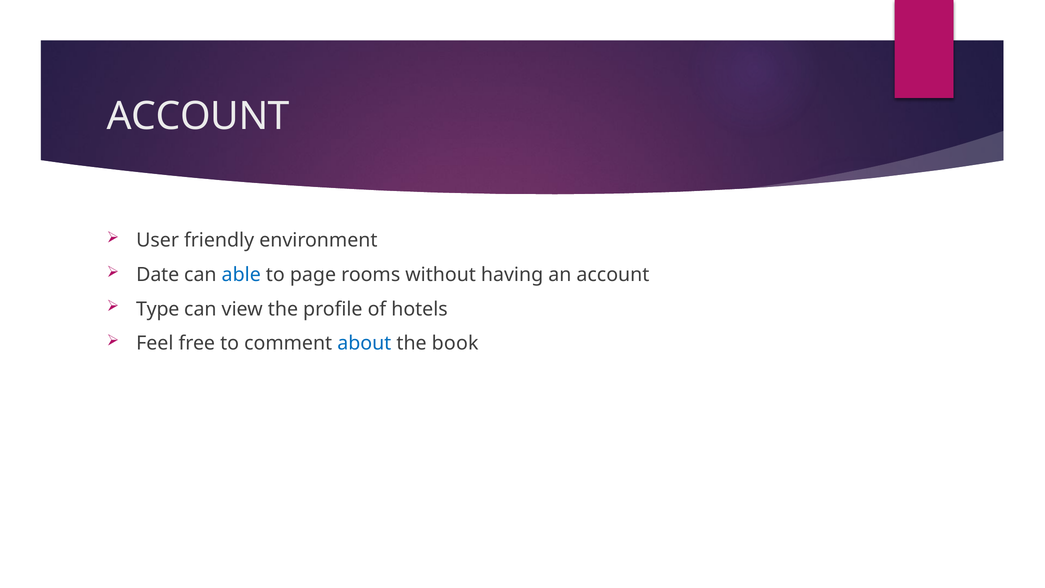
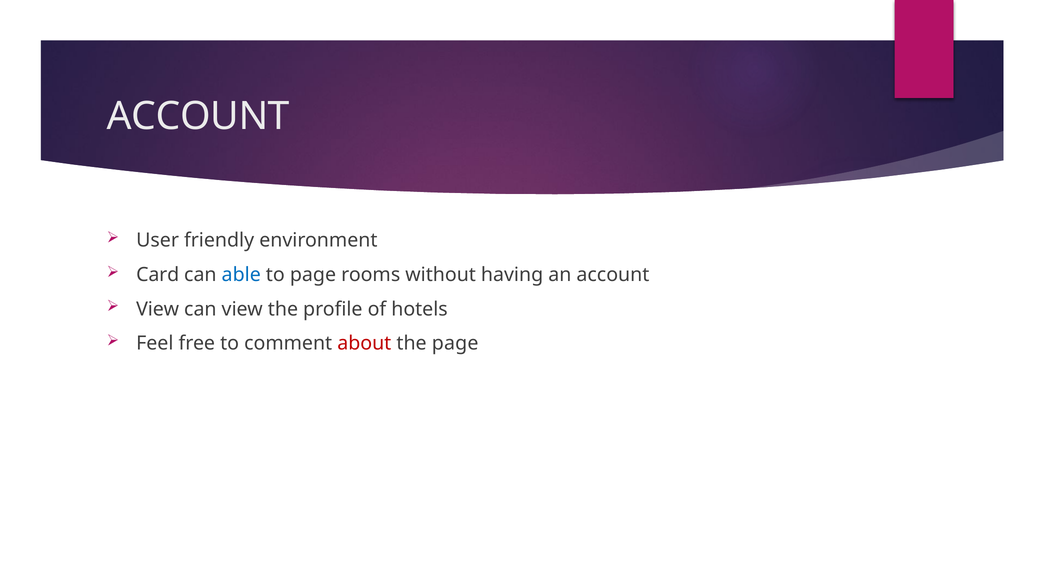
Date: Date -> Card
Type at (158, 309): Type -> View
about colour: blue -> red
the book: book -> page
